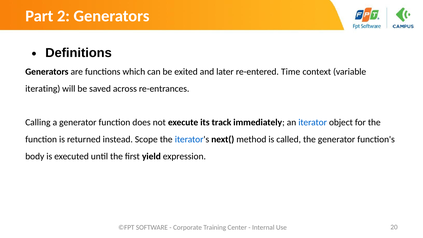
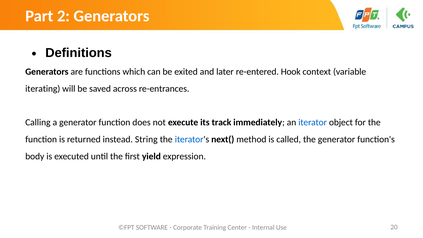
Time: Time -> Hook
Scope: Scope -> String
